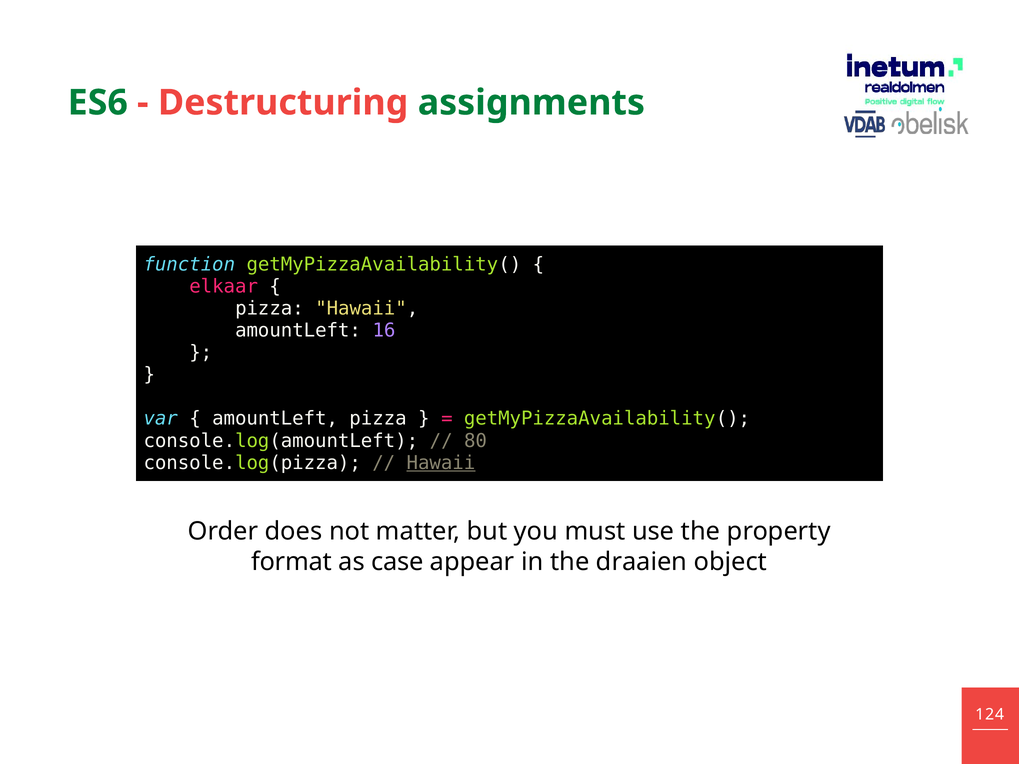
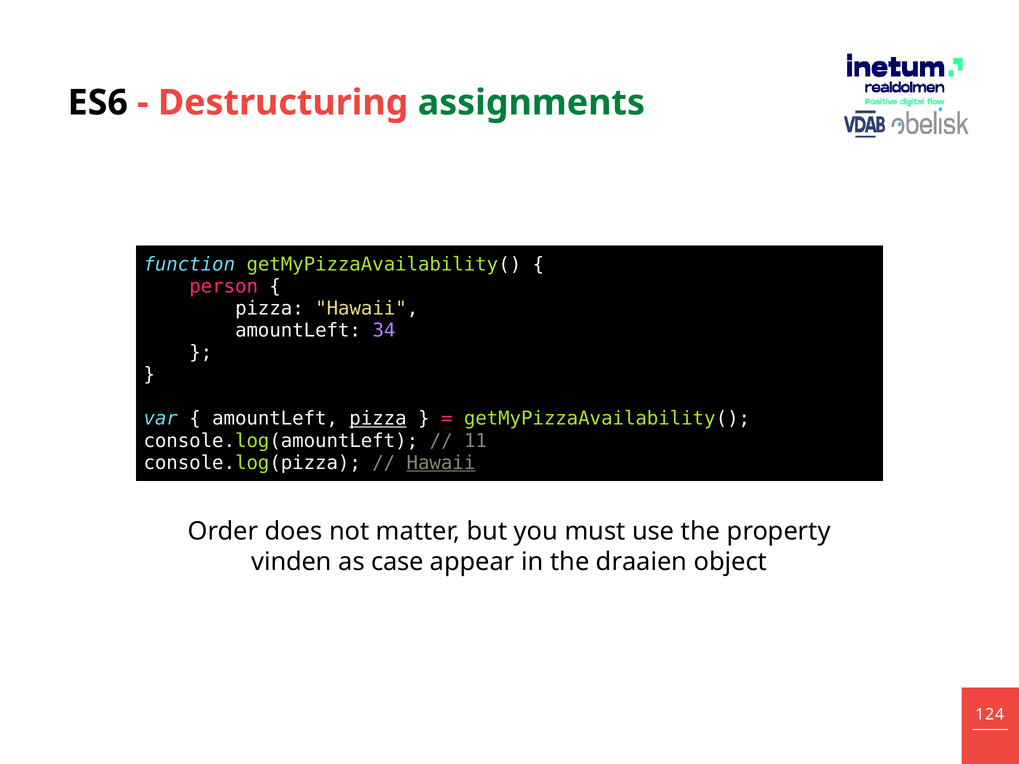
ES6 colour: green -> black
elkaar: elkaar -> person
16: 16 -> 34
pizza at (378, 419) underline: none -> present
80: 80 -> 11
format: format -> vinden
